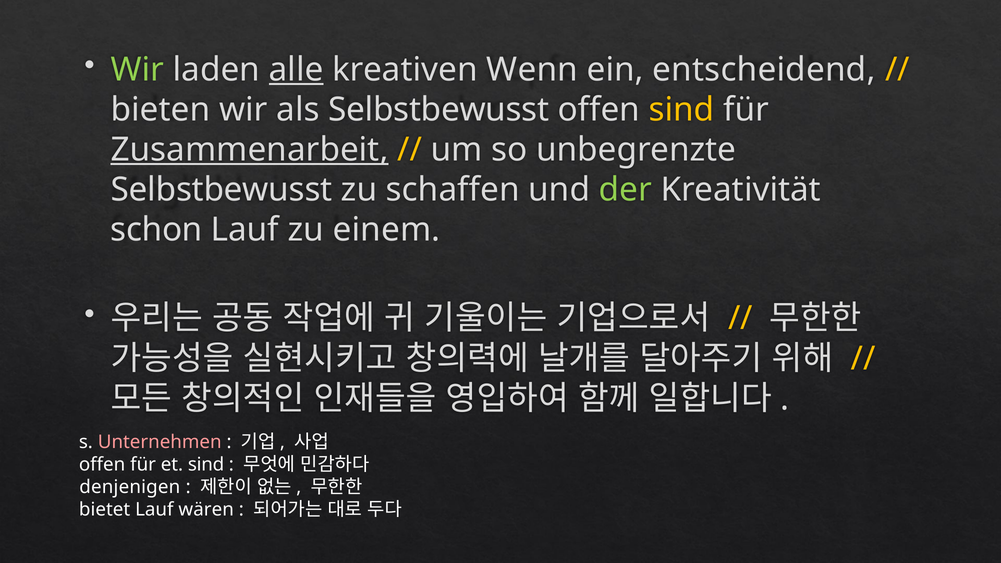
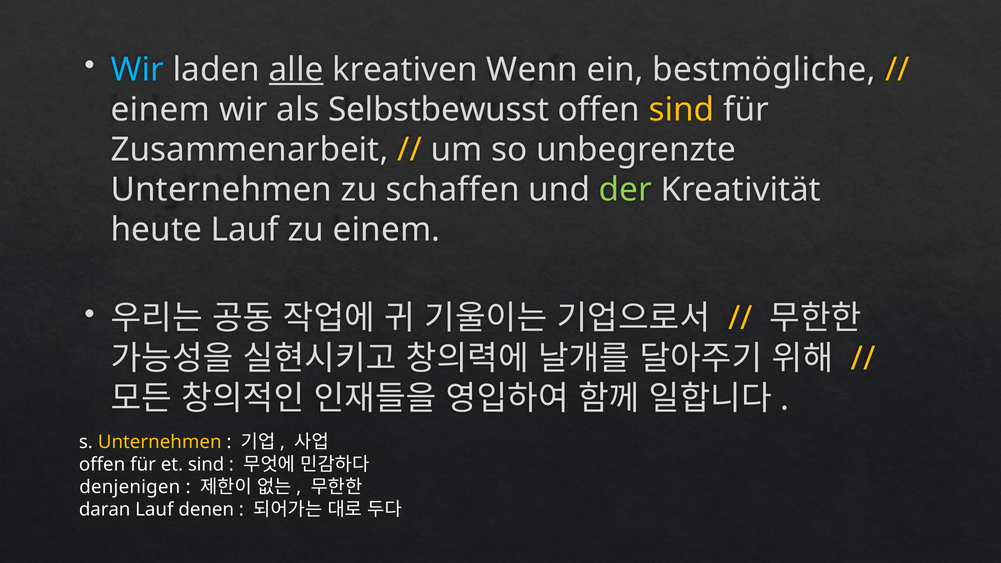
Wir at (137, 70) colour: light green -> light blue
entscheidend: entscheidend -> bestmögliche
bieten at (161, 110): bieten -> einem
Zusammenarbeit underline: present -> none
Selbstbewusst at (222, 190): Selbstbewusst -> Unternehmen
schon: schon -> heute
Unternehmen at (160, 442) colour: pink -> yellow
bietet: bietet -> daran
wären: wären -> denen
